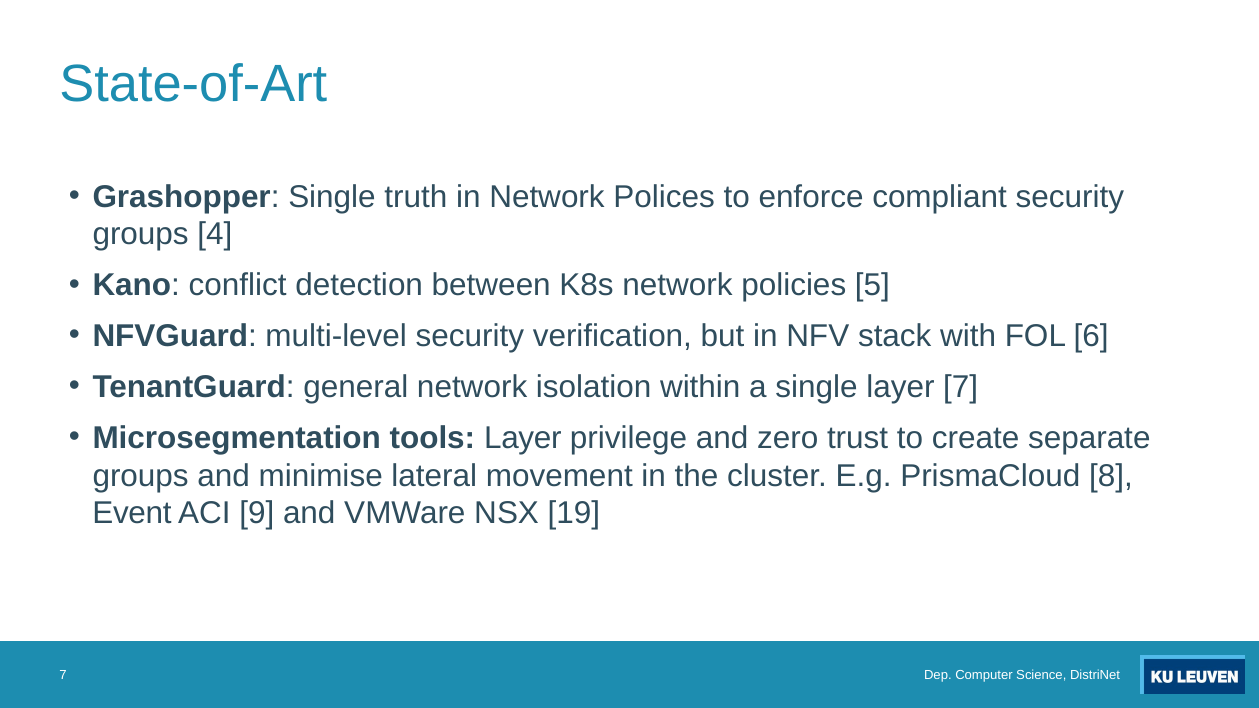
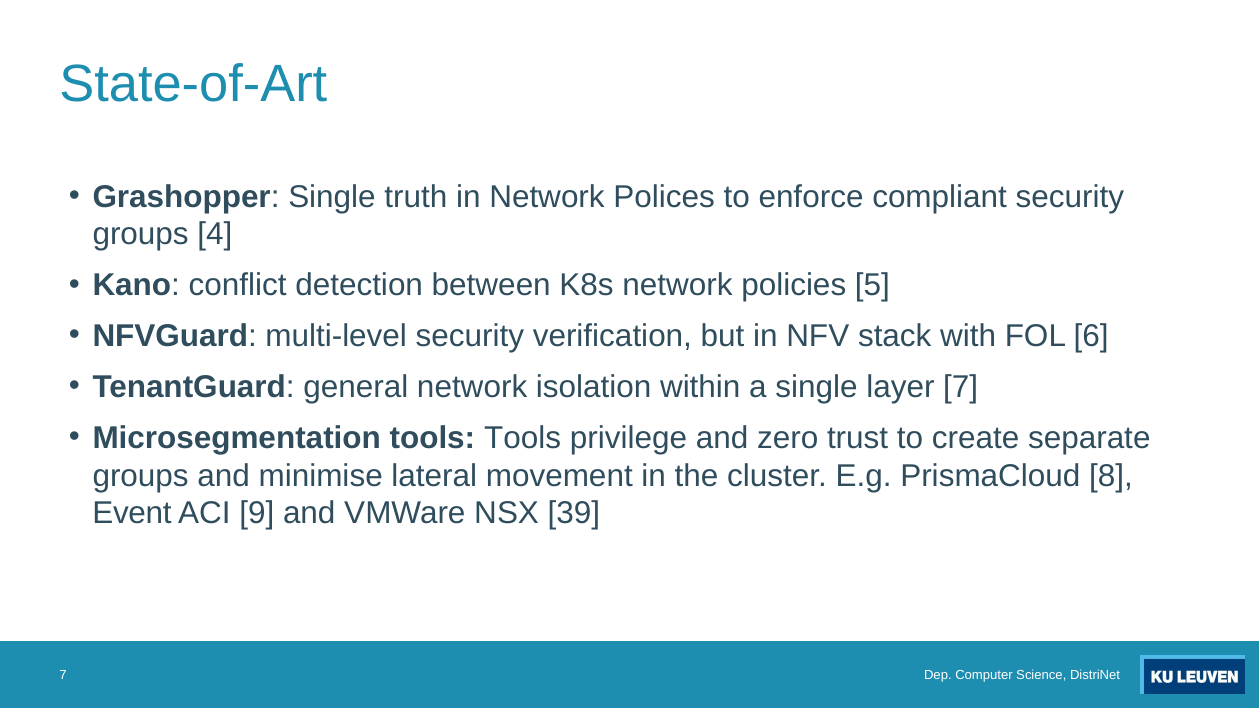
tools Layer: Layer -> Tools
19: 19 -> 39
